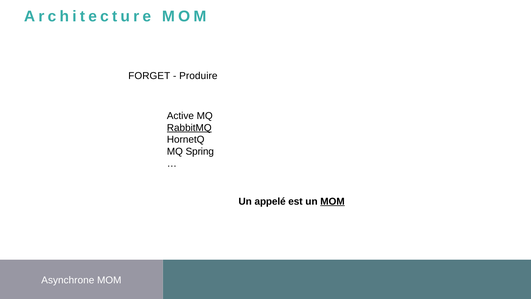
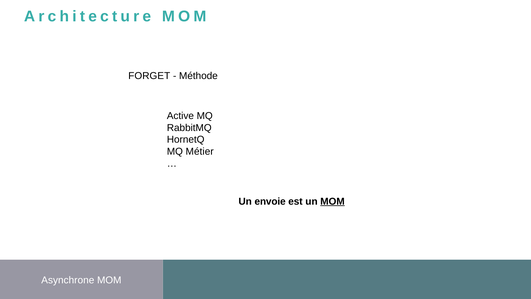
Produire: Produire -> Méthode
RabbitMQ underline: present -> none
Spring: Spring -> Métier
appelé: appelé -> envoie
